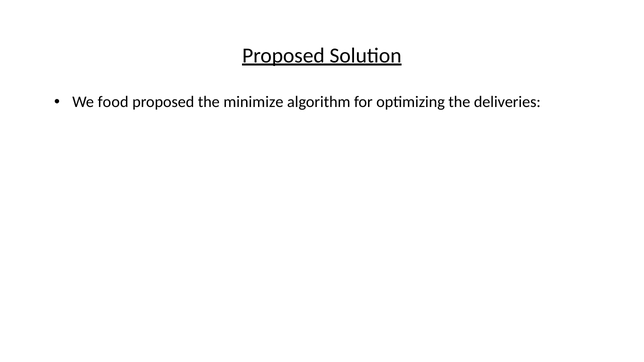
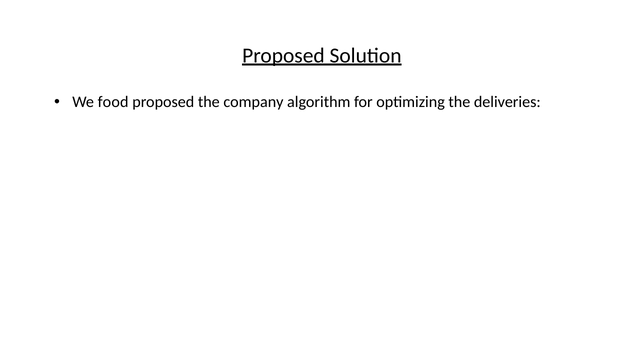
minimize: minimize -> company
